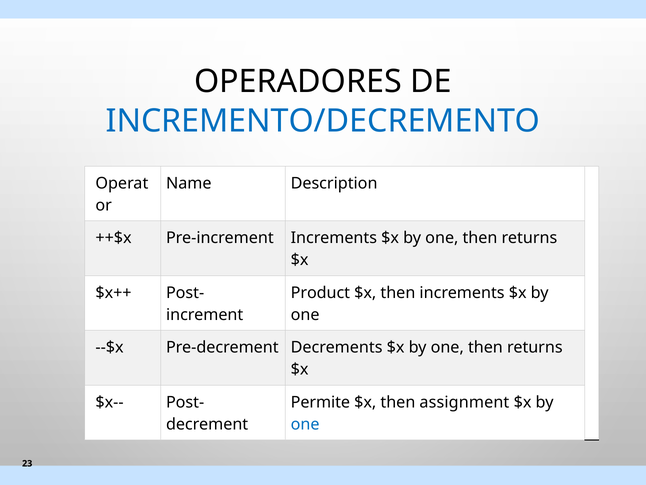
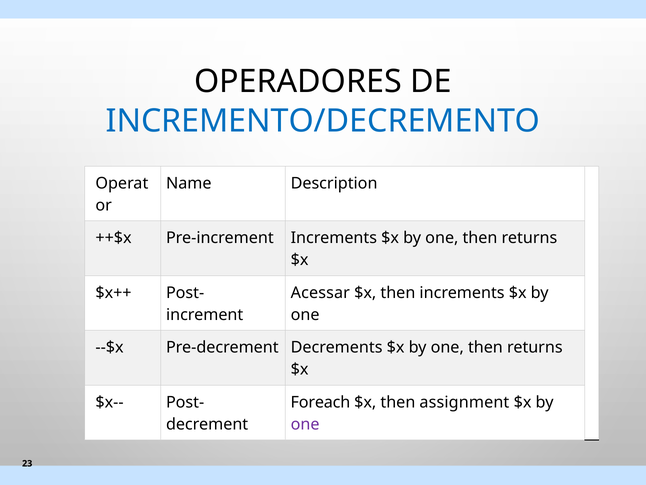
Product: Product -> Acessar
Permite: Permite -> Foreach
one at (305, 424) colour: blue -> purple
